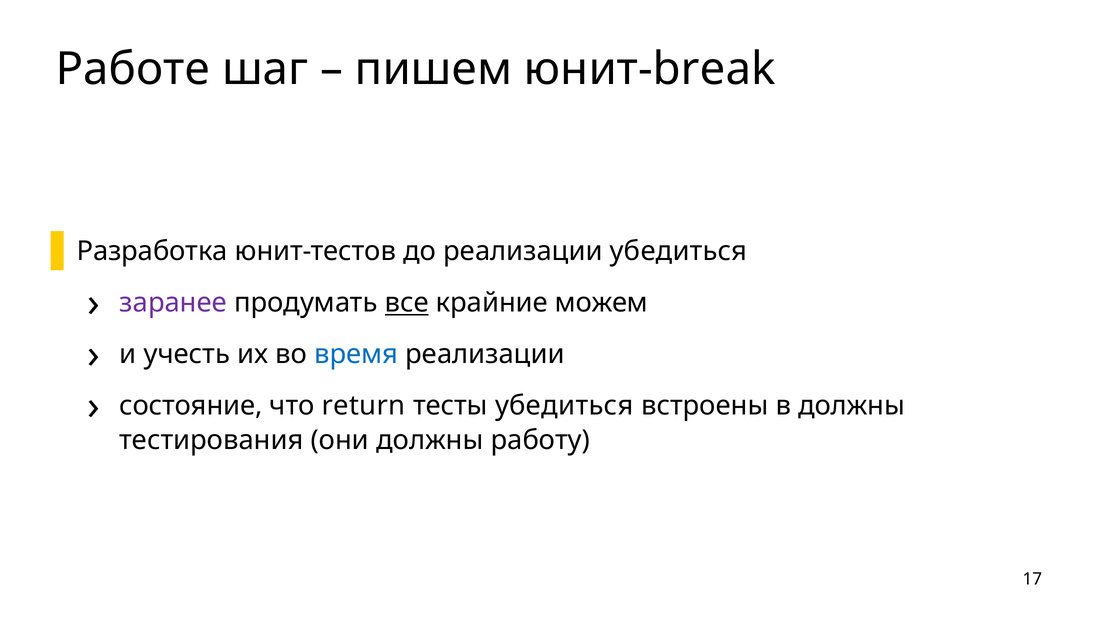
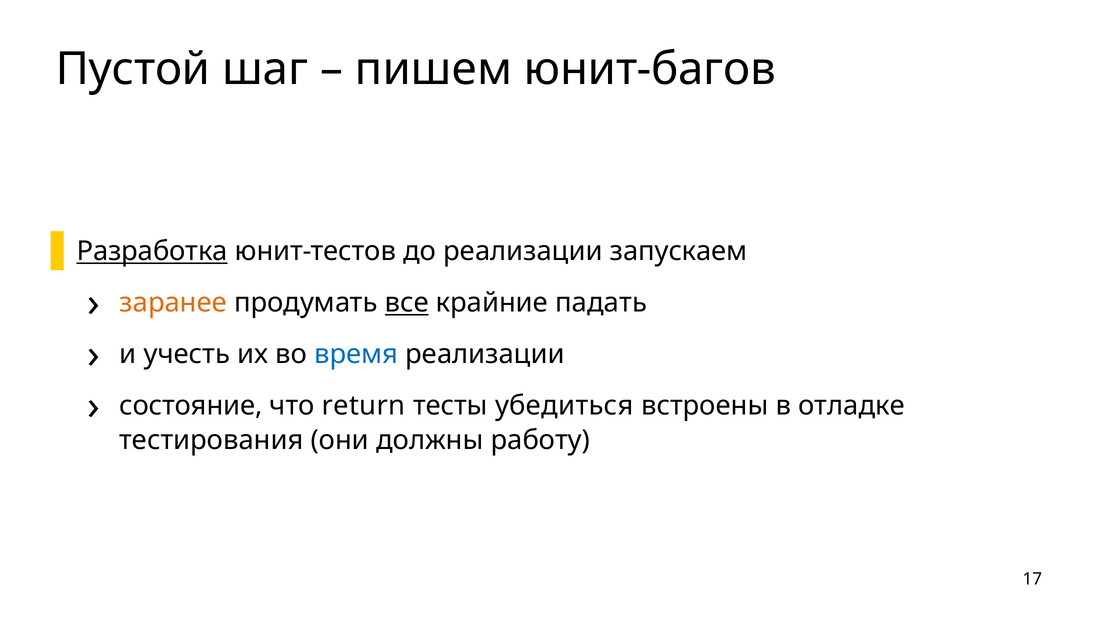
Работе: Работе -> Пустой
юнит-break: юнит-break -> юнит-багов
Разработка underline: none -> present
реализации убедиться: убедиться -> запускаем
заранее colour: purple -> orange
можем: можем -> падать
в должны: должны -> отладке
